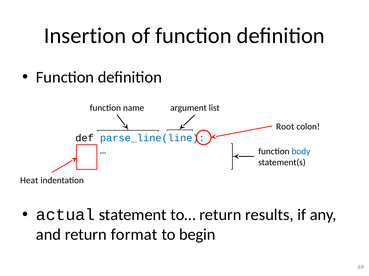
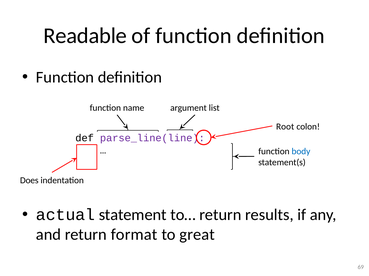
Insertion: Insertion -> Readable
parse_line(line colour: blue -> purple
Heat: Heat -> Does
begin: begin -> great
